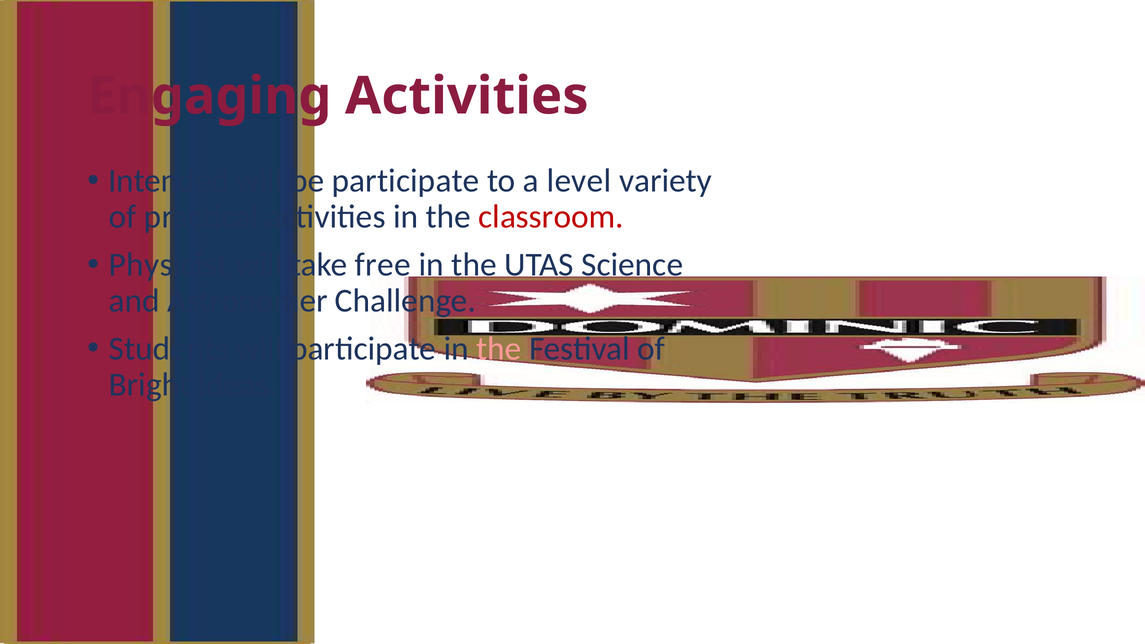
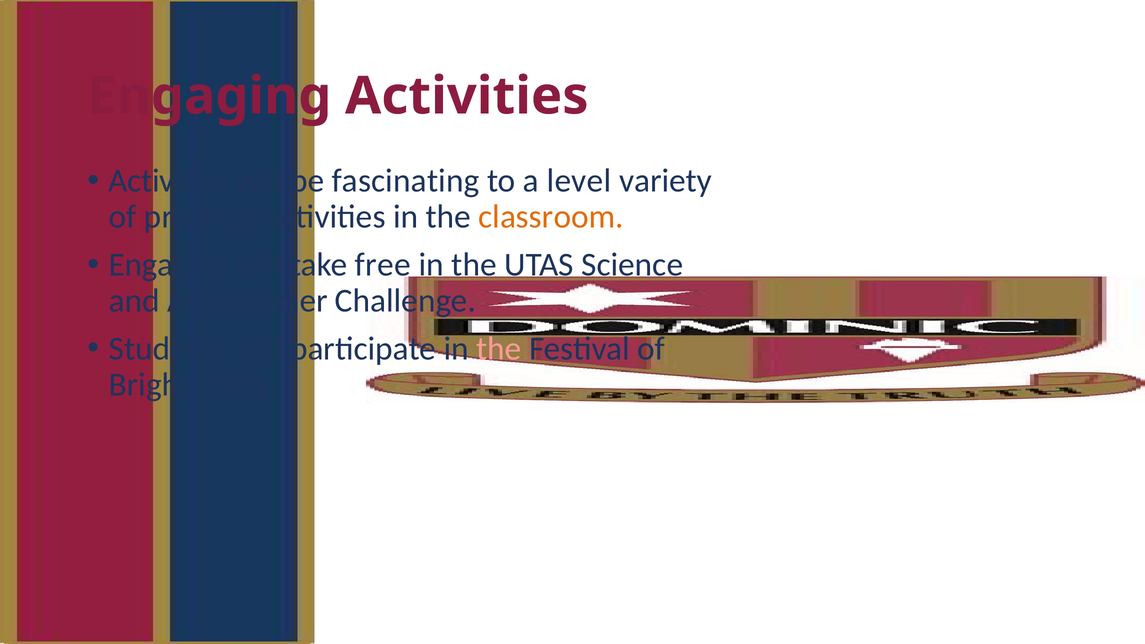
Intended at (169, 181): Intended -> Activities
be participate: participate -> fascinating
classroom colour: red -> orange
Physicist at (168, 265): Physicist -> Engaging
